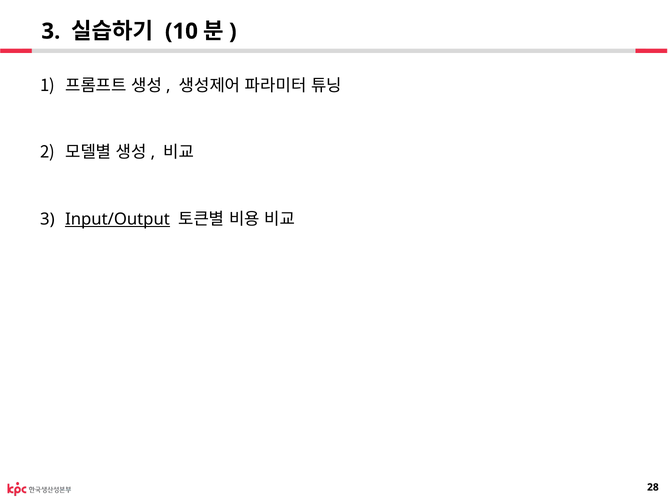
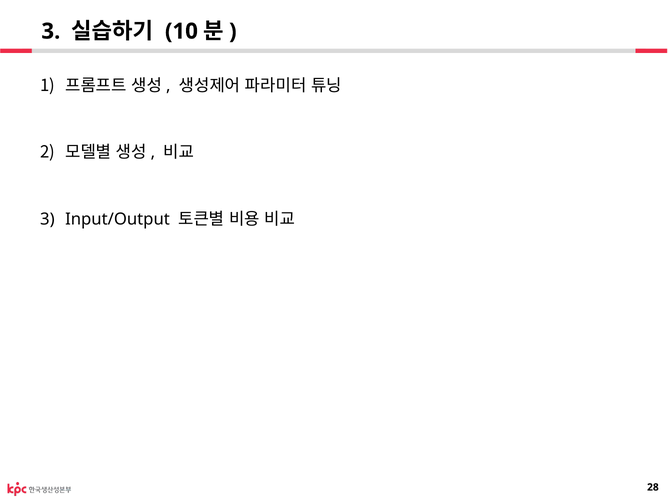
Input/Output underline: present -> none
